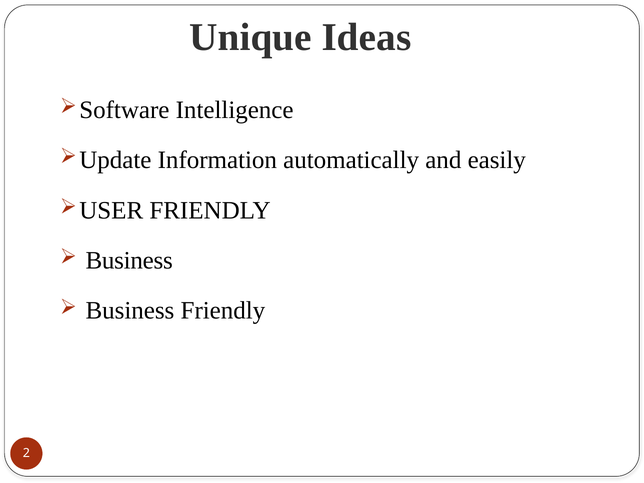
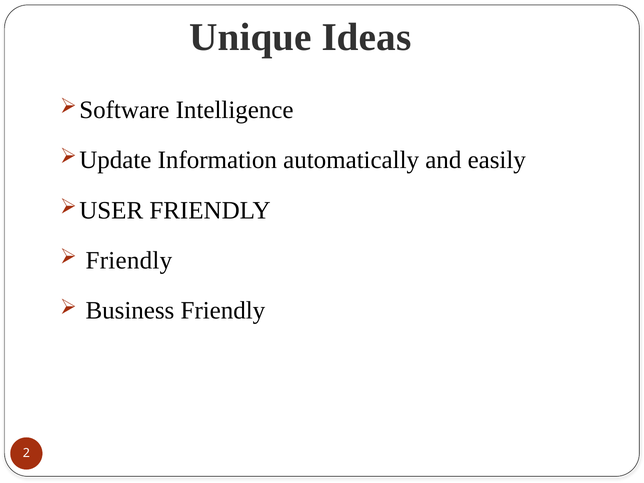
Business at (129, 261): Business -> Friendly
